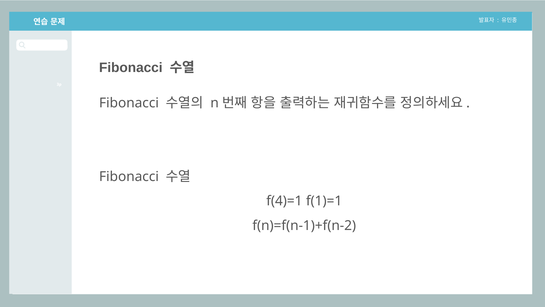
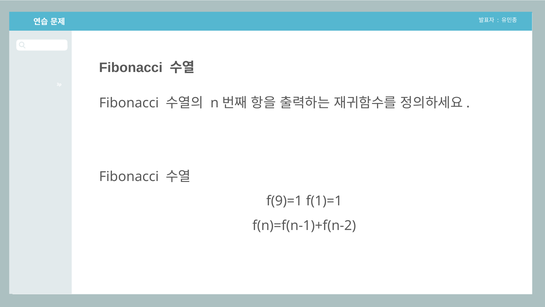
f(4)=1: f(4)=1 -> f(9)=1
